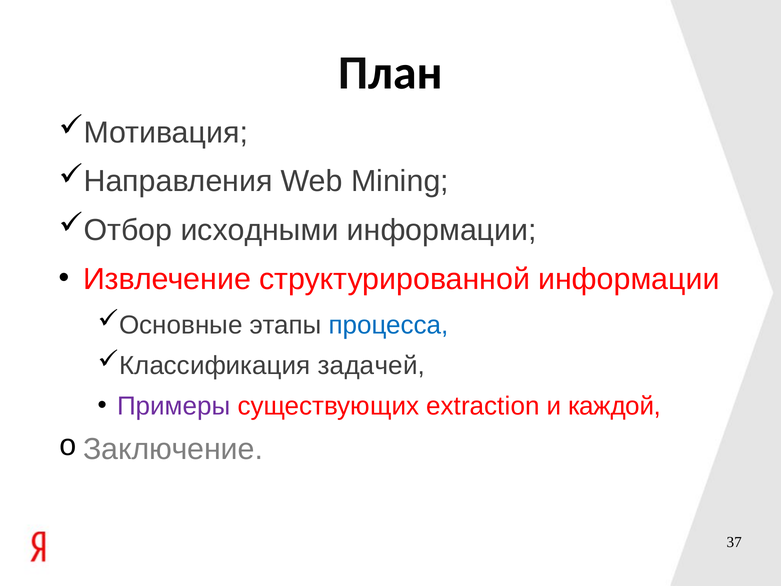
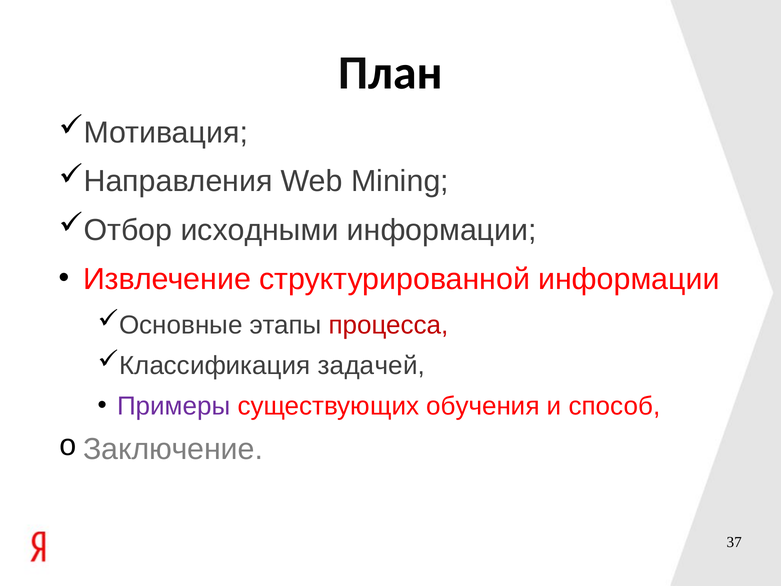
процесса colour: blue -> red
extraction: extraction -> обучения
каждой: каждой -> способ
